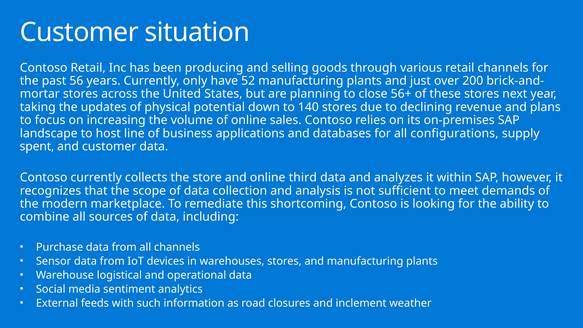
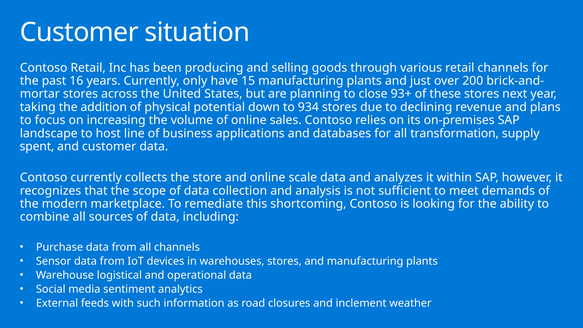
56: 56 -> 16
52: 52 -> 15
56+: 56+ -> 93+
updates: updates -> addition
140: 140 -> 934
configurations: configurations -> transformation
third: third -> scale
